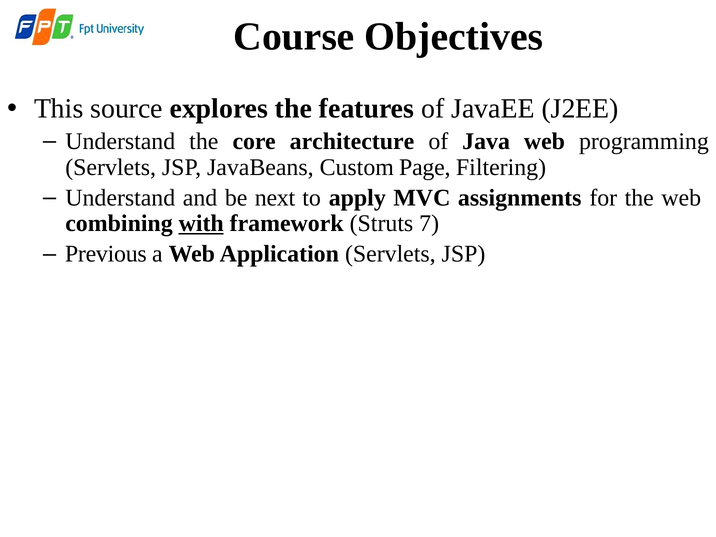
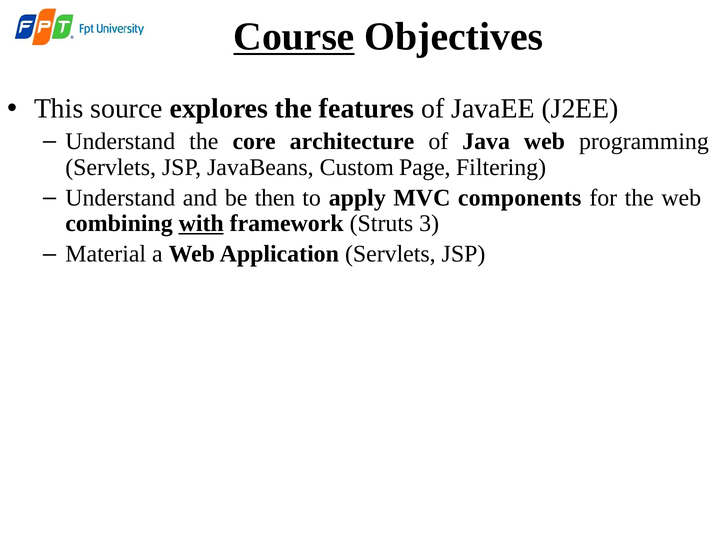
Course underline: none -> present
next: next -> then
assignments: assignments -> components
7: 7 -> 3
Previous: Previous -> Material
